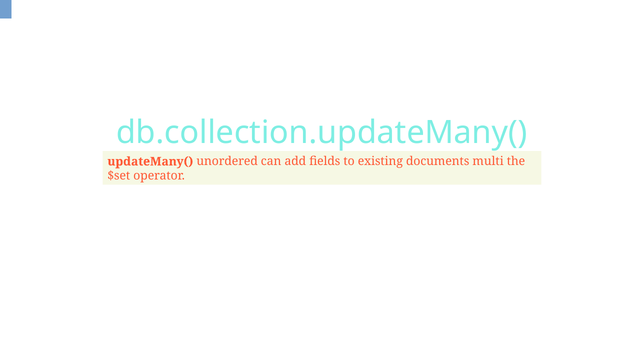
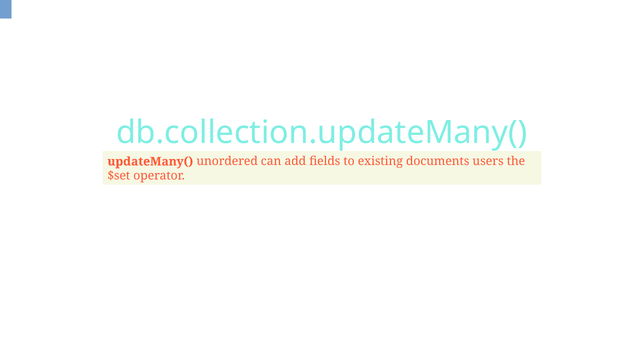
multi: multi -> users
